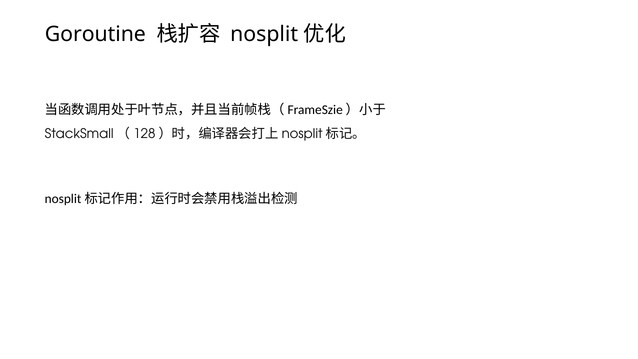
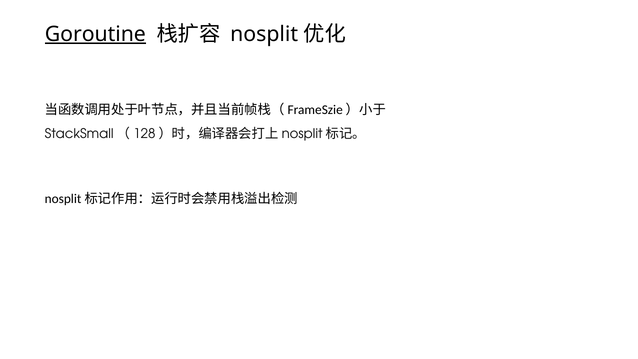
Goroutine underline: none -> present
